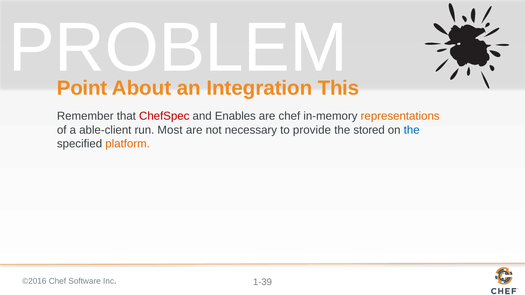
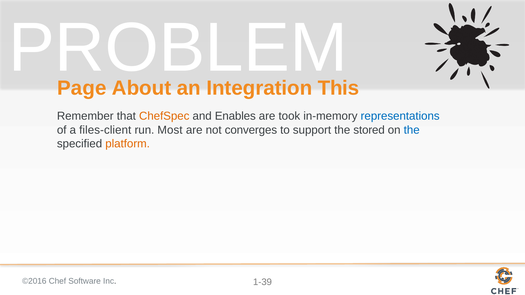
Point: Point -> Page
ChefSpec colour: red -> orange
are chef: chef -> took
representations colour: orange -> blue
able-client: able-client -> files-client
necessary: necessary -> converges
provide: provide -> support
